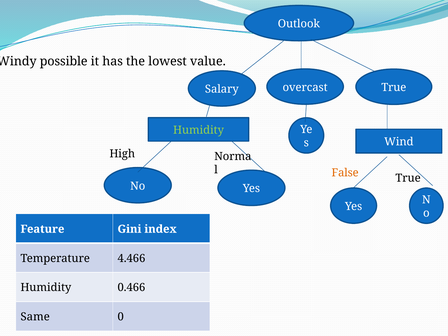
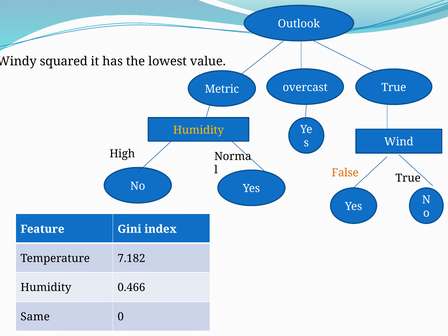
possible: possible -> squared
Salary: Salary -> Metric
Humidity at (199, 130) colour: light green -> yellow
4.466: 4.466 -> 7.182
